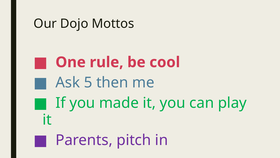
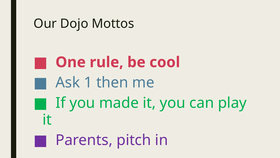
5: 5 -> 1
